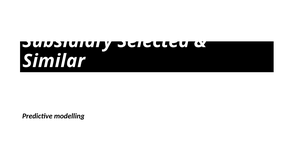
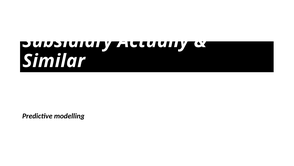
Selected: Selected -> Actually
